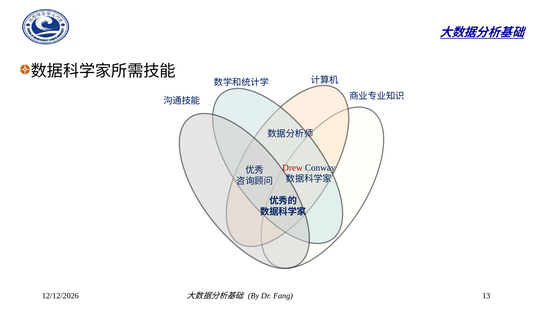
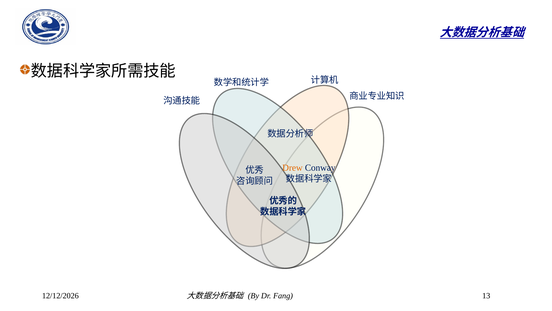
Drew colour: red -> orange
